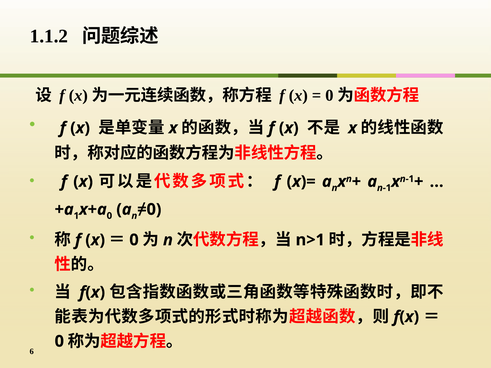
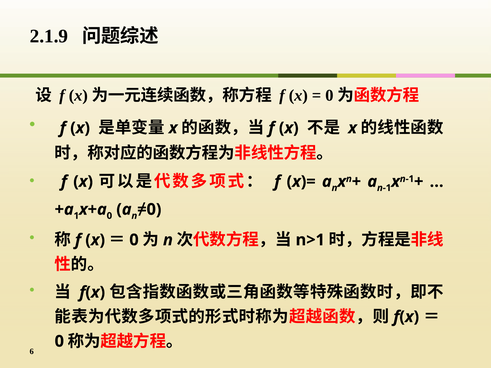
1.1.2: 1.1.2 -> 2.1.9
